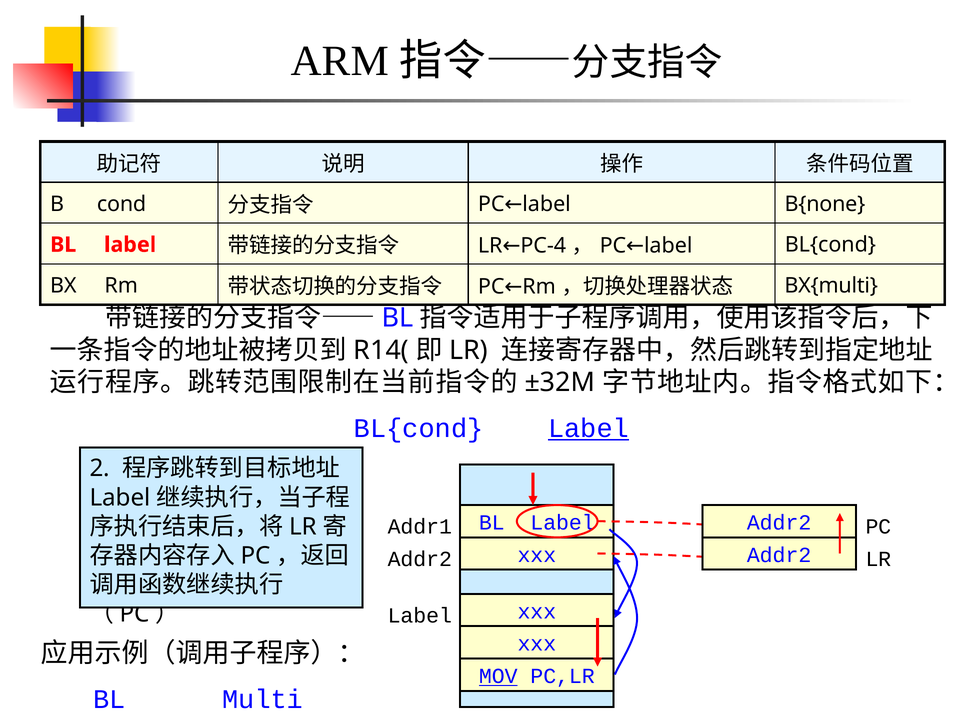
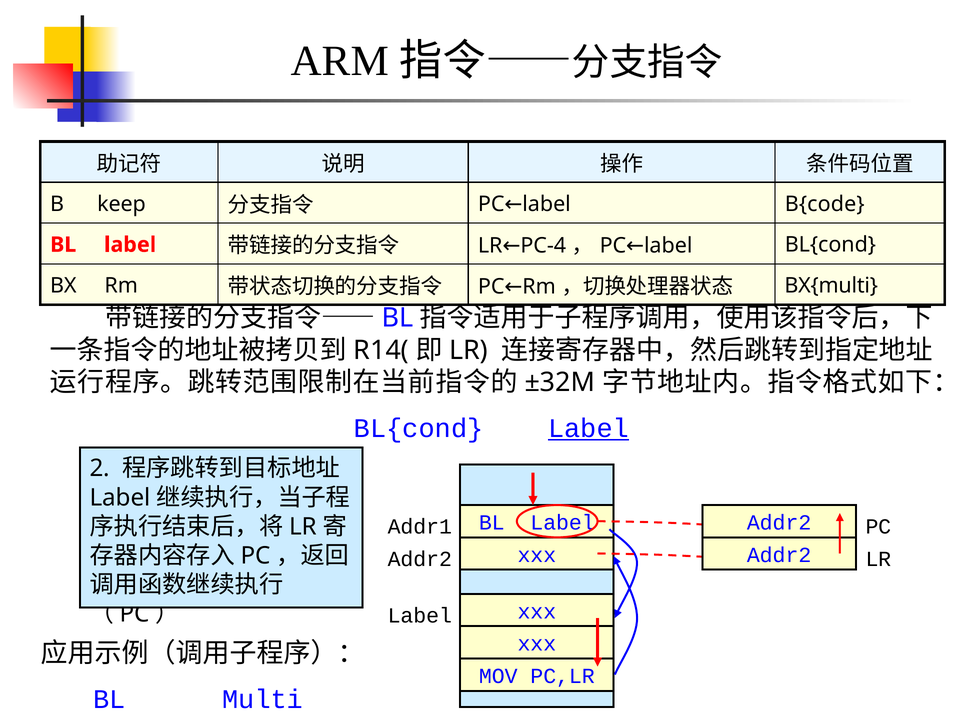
B{none: B{none -> B{code
cond: cond -> keep
MOV underline: present -> none
